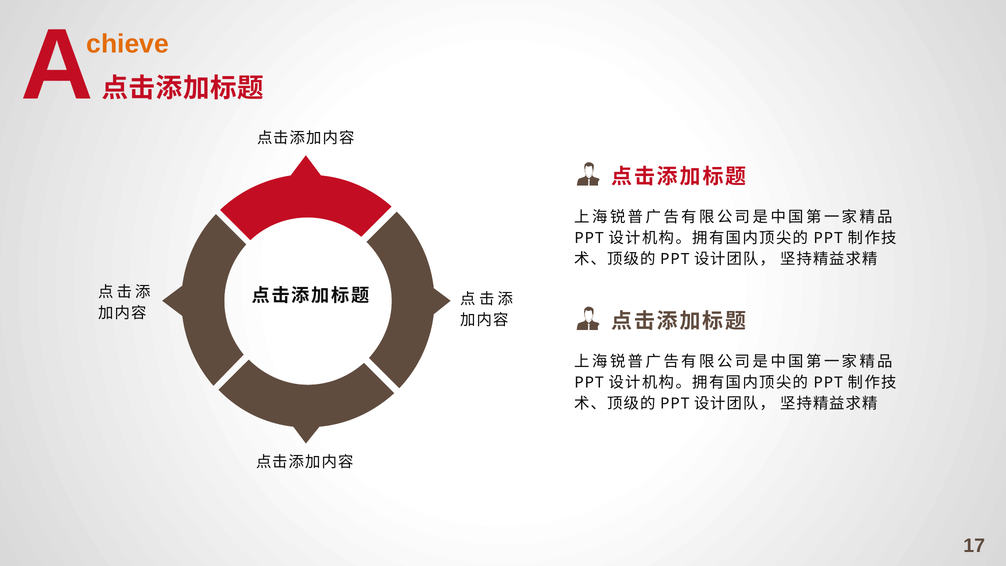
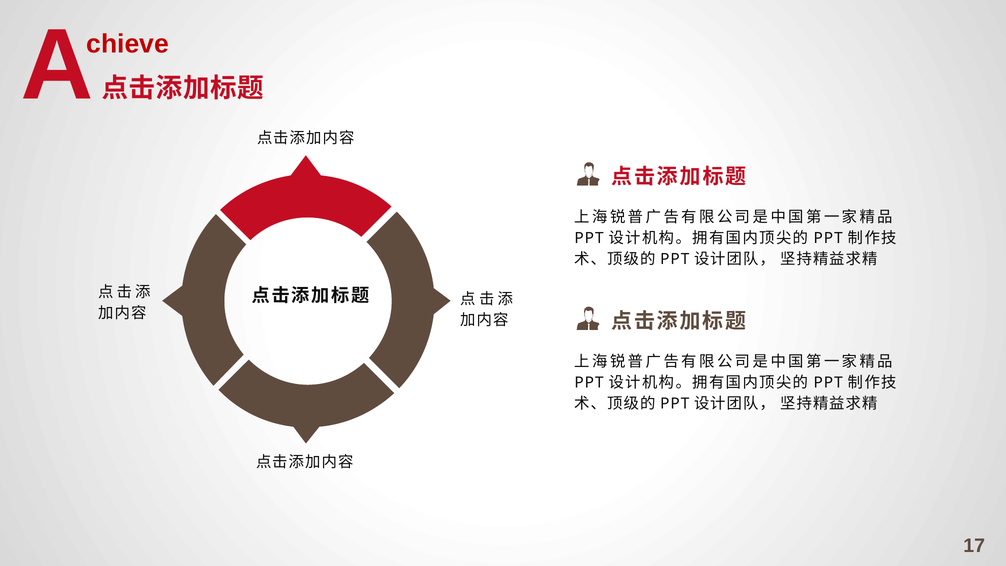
chieve colour: orange -> red
